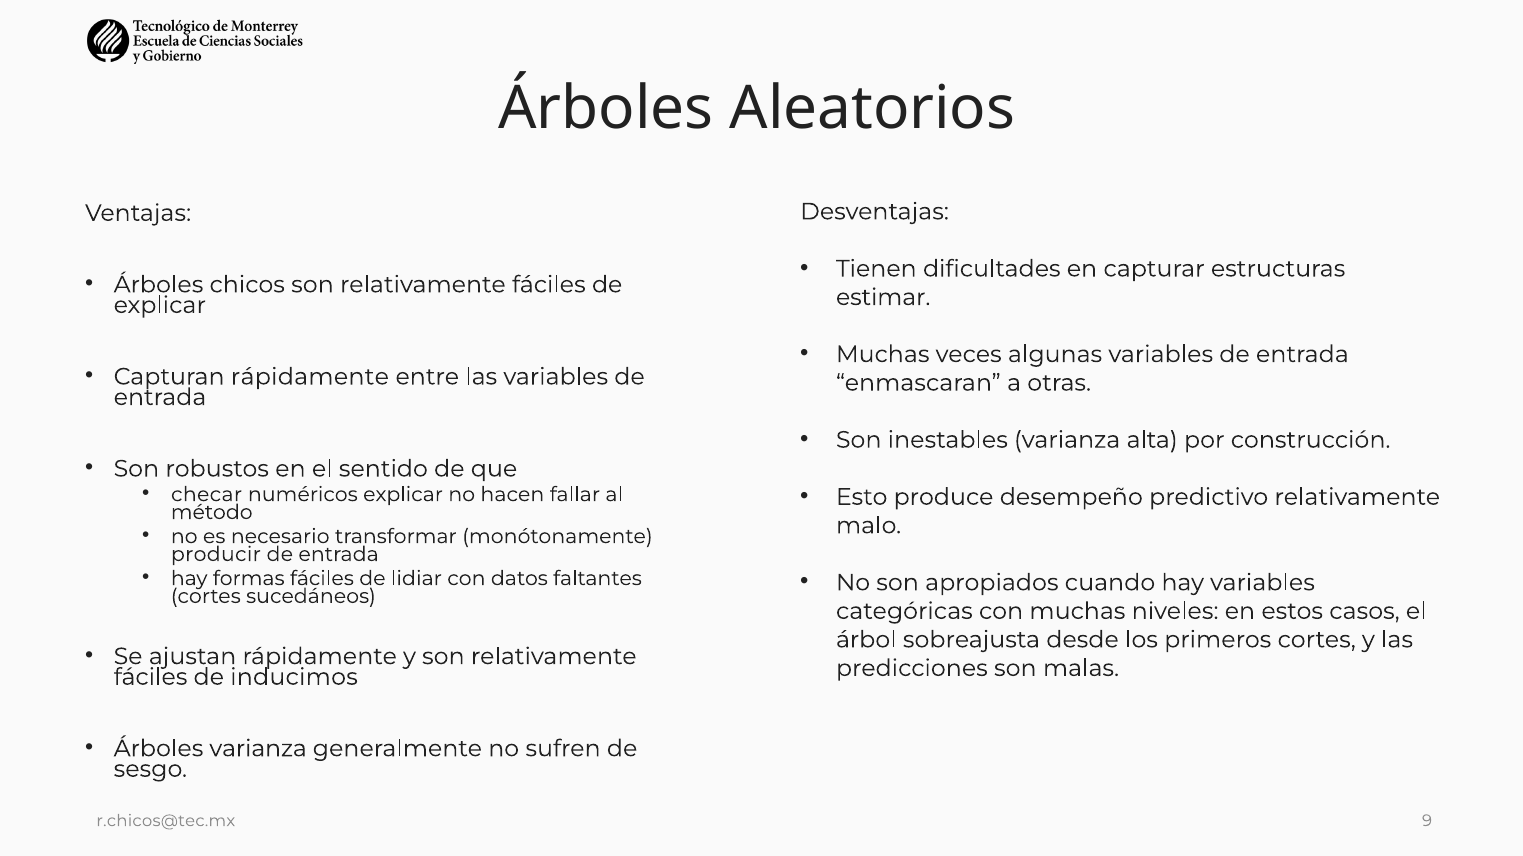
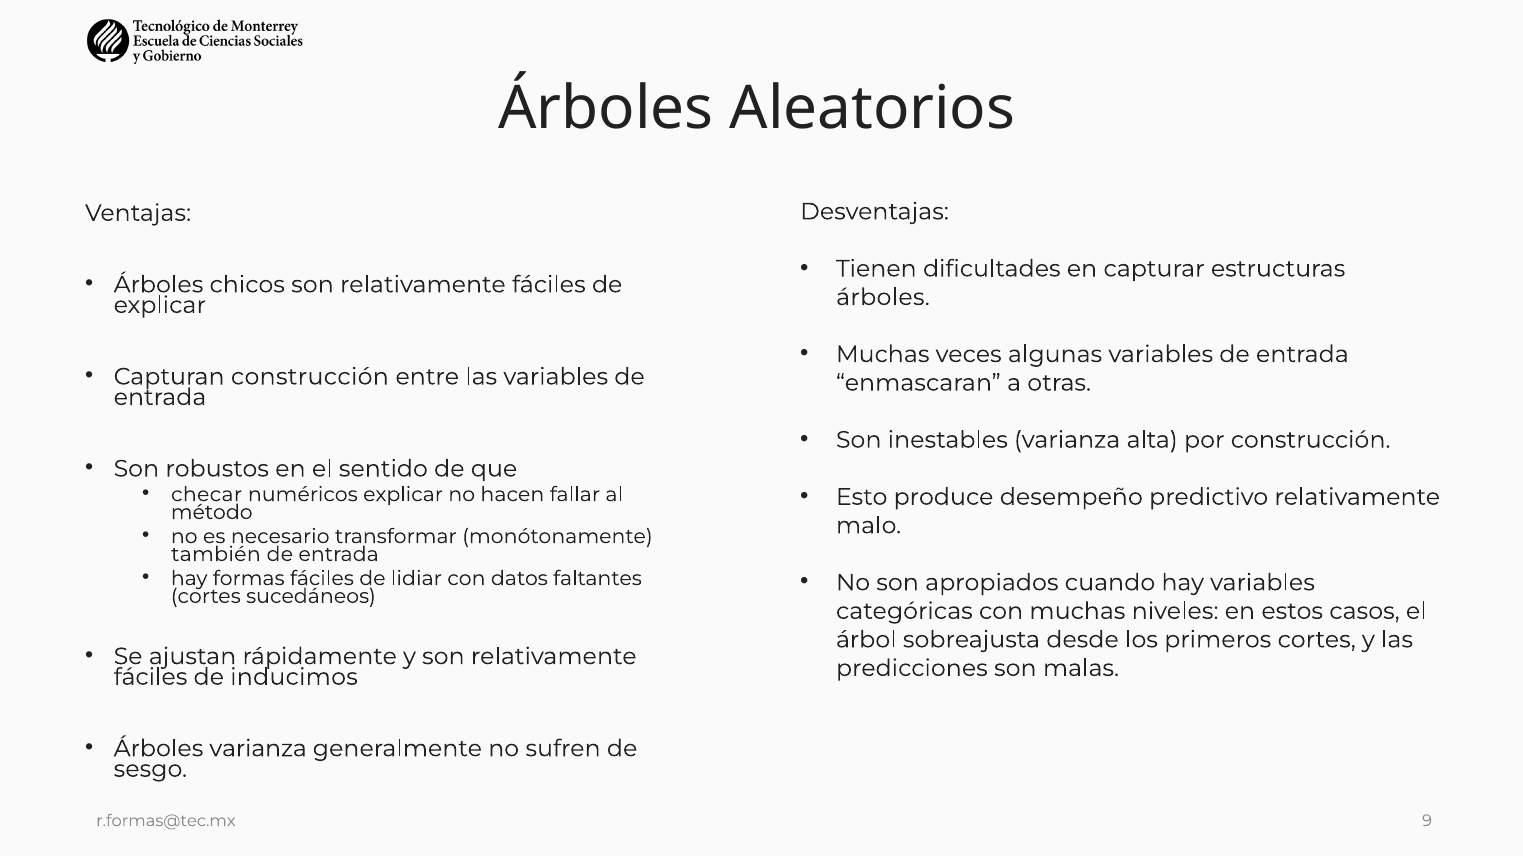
estimar at (883, 297): estimar -> árboles
Capturan rápidamente: rápidamente -> construcción
producir: producir -> también
r.chicos@tec.mx: r.chicos@tec.mx -> r.formas@tec.mx
